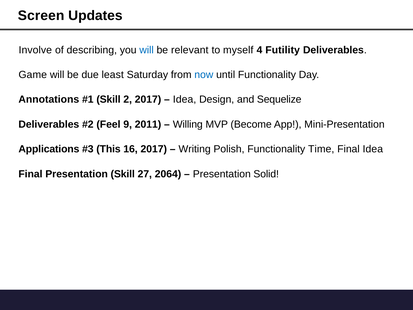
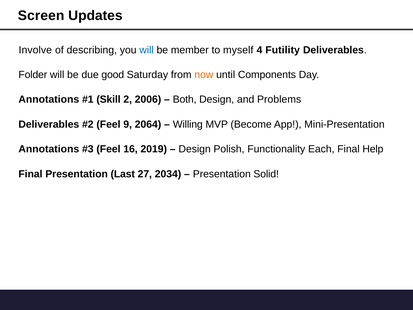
relevant: relevant -> member
Game: Game -> Folder
least: least -> good
now colour: blue -> orange
until Functionality: Functionality -> Components
2 2017: 2017 -> 2006
Idea at (185, 99): Idea -> Both
Sequelize: Sequelize -> Problems
2011: 2011 -> 2064
Applications at (49, 149): Applications -> Annotations
This at (109, 149): This -> Feel
16 2017: 2017 -> 2019
Writing at (195, 149): Writing -> Design
Time: Time -> Each
Final Idea: Idea -> Help
Presentation Skill: Skill -> Last
2064: 2064 -> 2034
